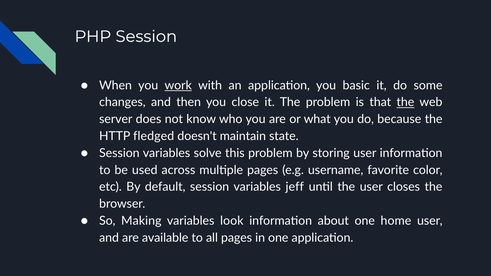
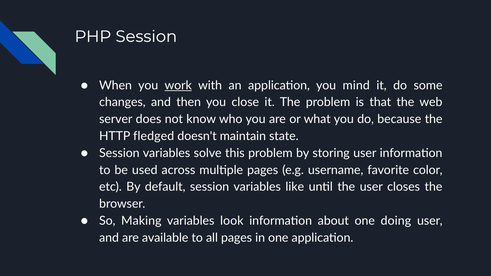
basic: basic -> mind
the at (405, 102) underline: present -> none
jeff: jeff -> like
home: home -> doing
